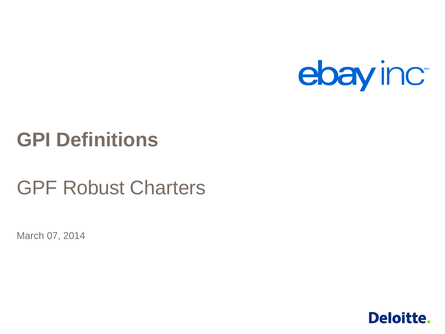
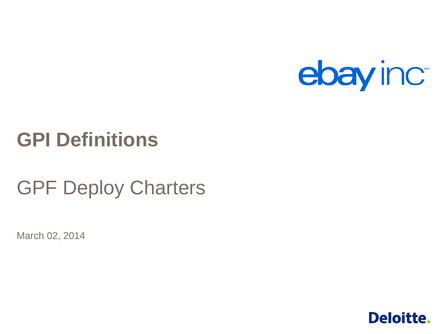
Robust: Robust -> Deploy
07: 07 -> 02
